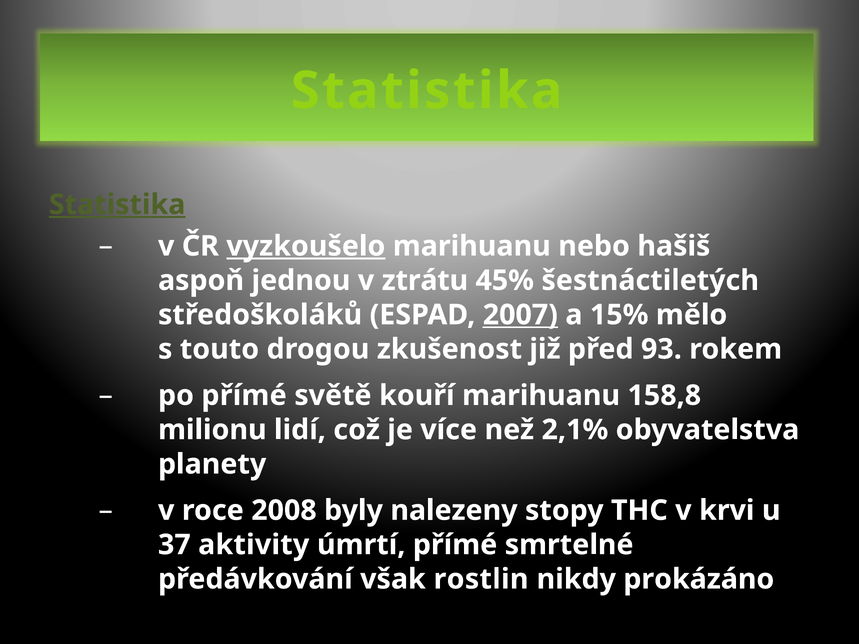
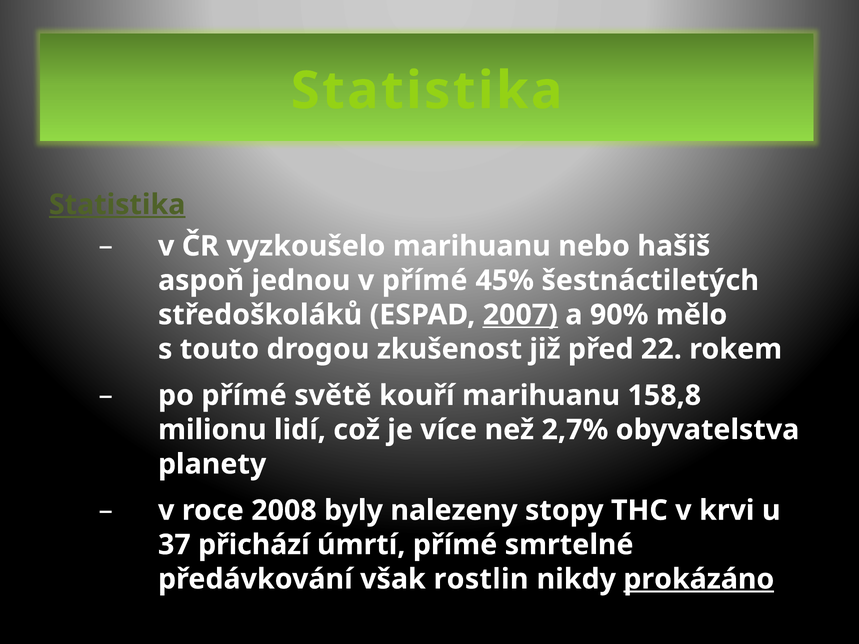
vyzkoušelo underline: present -> none
v ztrátu: ztrátu -> přímé
15%: 15% -> 90%
93: 93 -> 22
2,1%: 2,1% -> 2,7%
aktivity: aktivity -> přichází
prokázáno underline: none -> present
